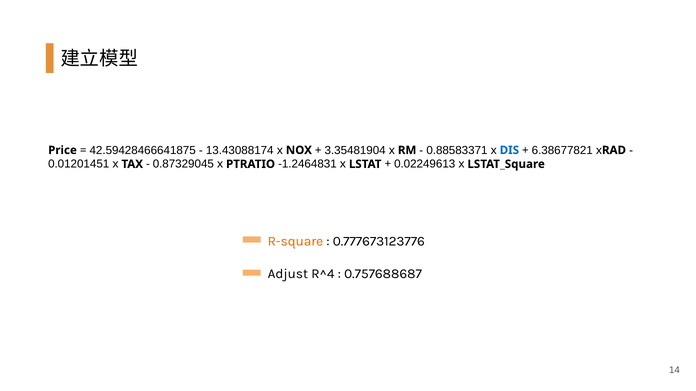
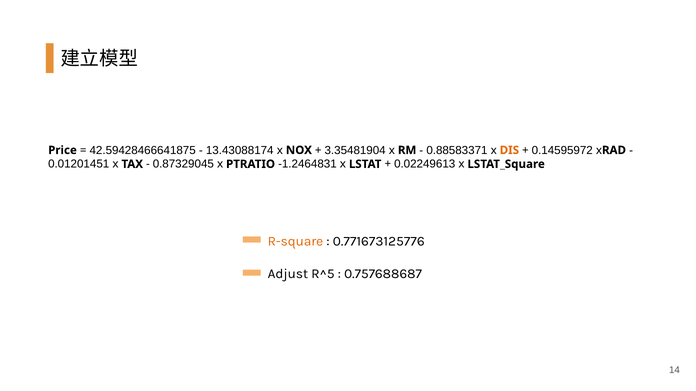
DIS colour: blue -> orange
6.38677821: 6.38677821 -> 0.14595972
0.777673123776: 0.777673123776 -> 0.771673125776
R^4: R^4 -> R^5
